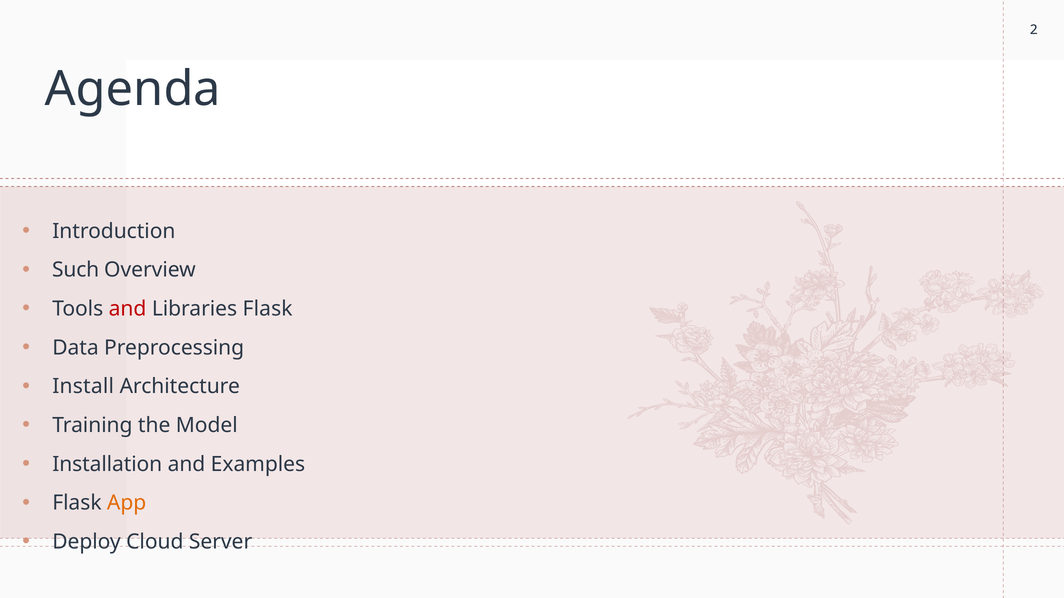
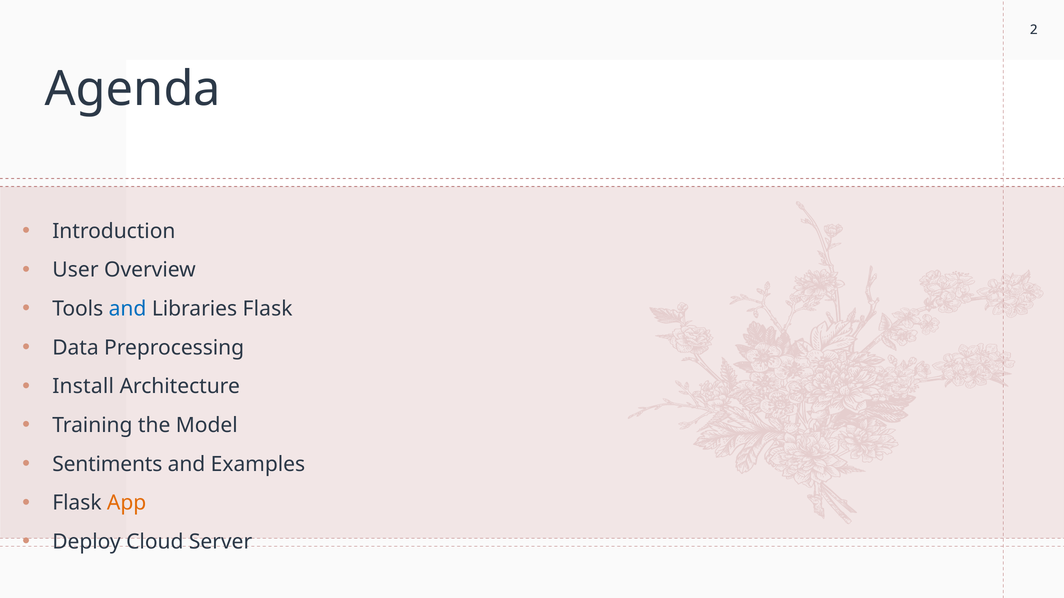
Such: Such -> User
and at (128, 309) colour: red -> blue
Installation: Installation -> Sentiments
